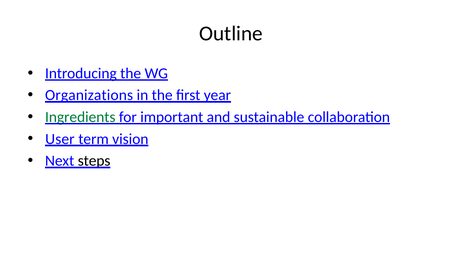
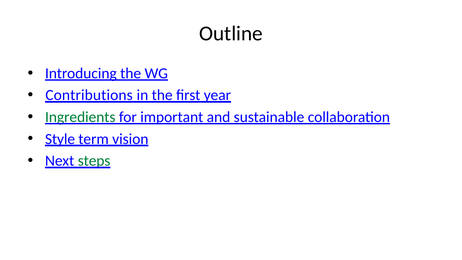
Organizations: Organizations -> Contributions
User: User -> Style
steps colour: black -> green
